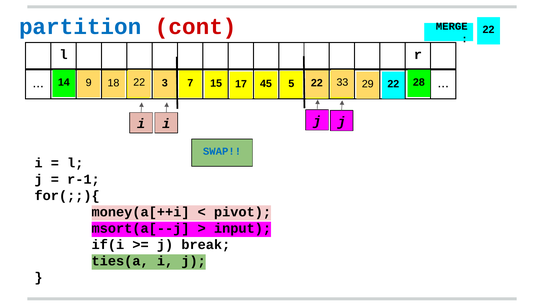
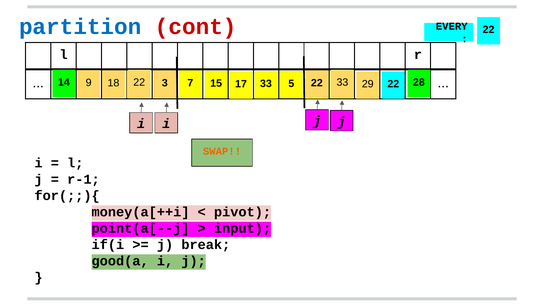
MERGE: MERGE -> EVERY
15 45: 45 -> 33
SWAP colour: blue -> orange
msort(a[--j: msort(a[--j -> point(a[--j
ties(a: ties(a -> good(a
